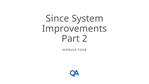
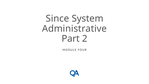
Improvements: Improvements -> Administrative
